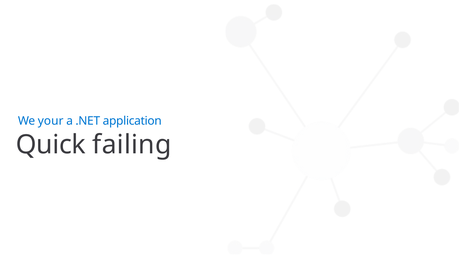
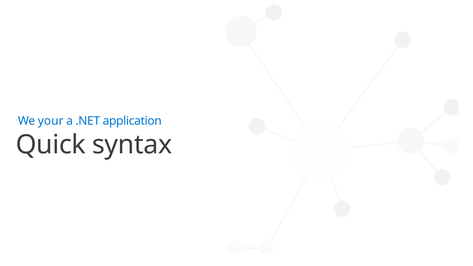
failing: failing -> syntax
